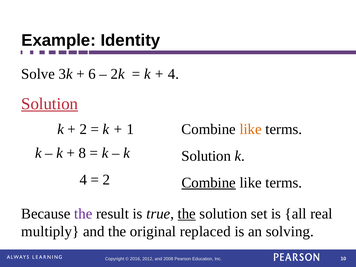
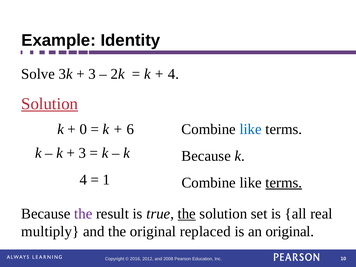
6 at (92, 74): 6 -> 3
2 at (83, 129): 2 -> 0
1: 1 -> 6
like at (251, 129) colour: orange -> blue
8 at (82, 153): 8 -> 3
Solution at (206, 156): Solution -> Because
2 at (106, 180): 2 -> 1
Combine at (209, 183) underline: present -> none
terms at (284, 183) underline: none -> present
an solving: solving -> original
